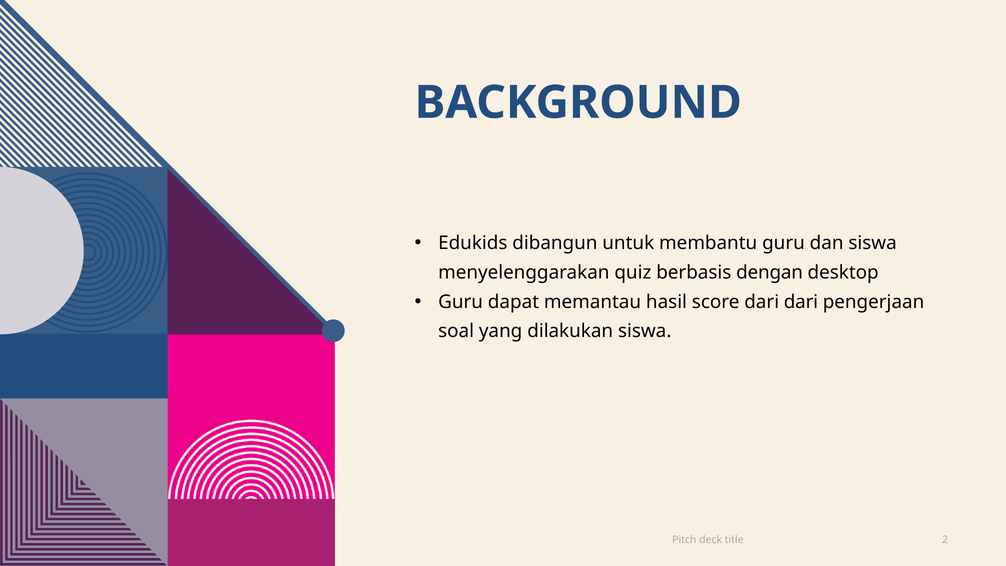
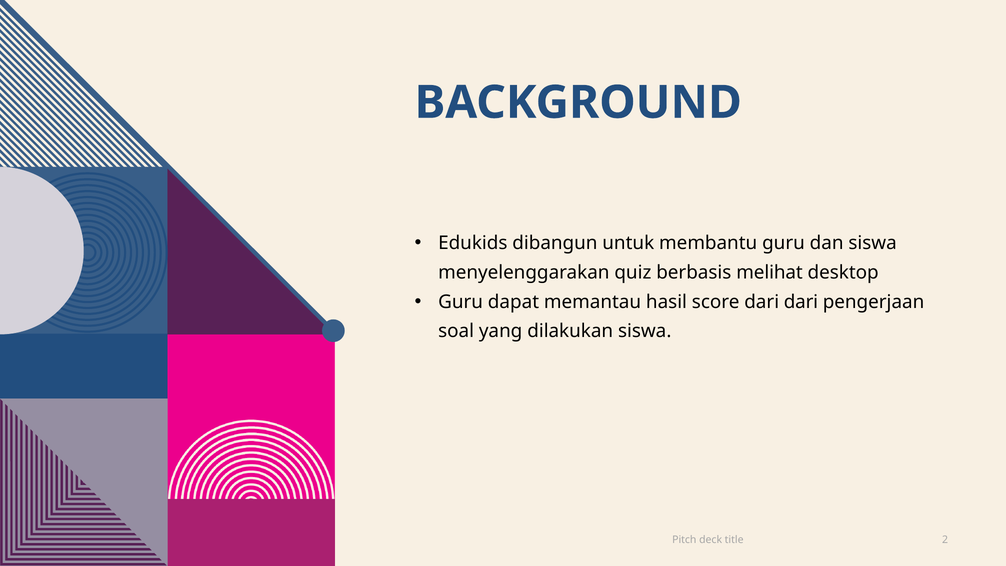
dengan: dengan -> melihat
